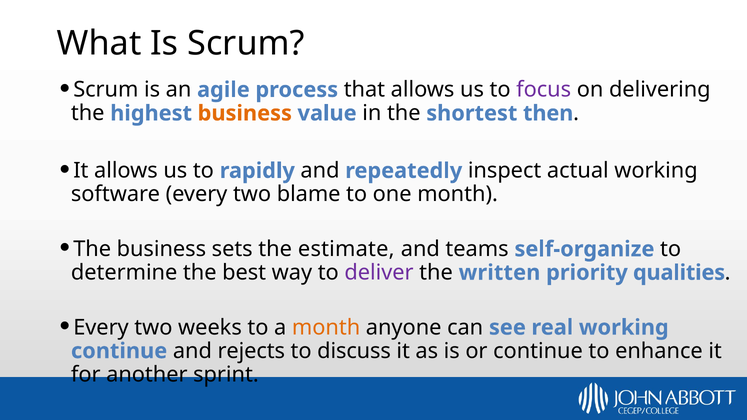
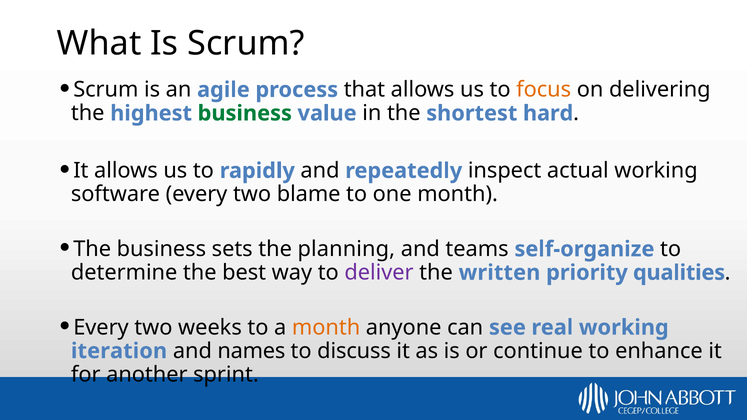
focus colour: purple -> orange
business at (245, 113) colour: orange -> green
then: then -> hard
estimate: estimate -> planning
continue at (119, 351): continue -> iteration
rejects: rejects -> names
